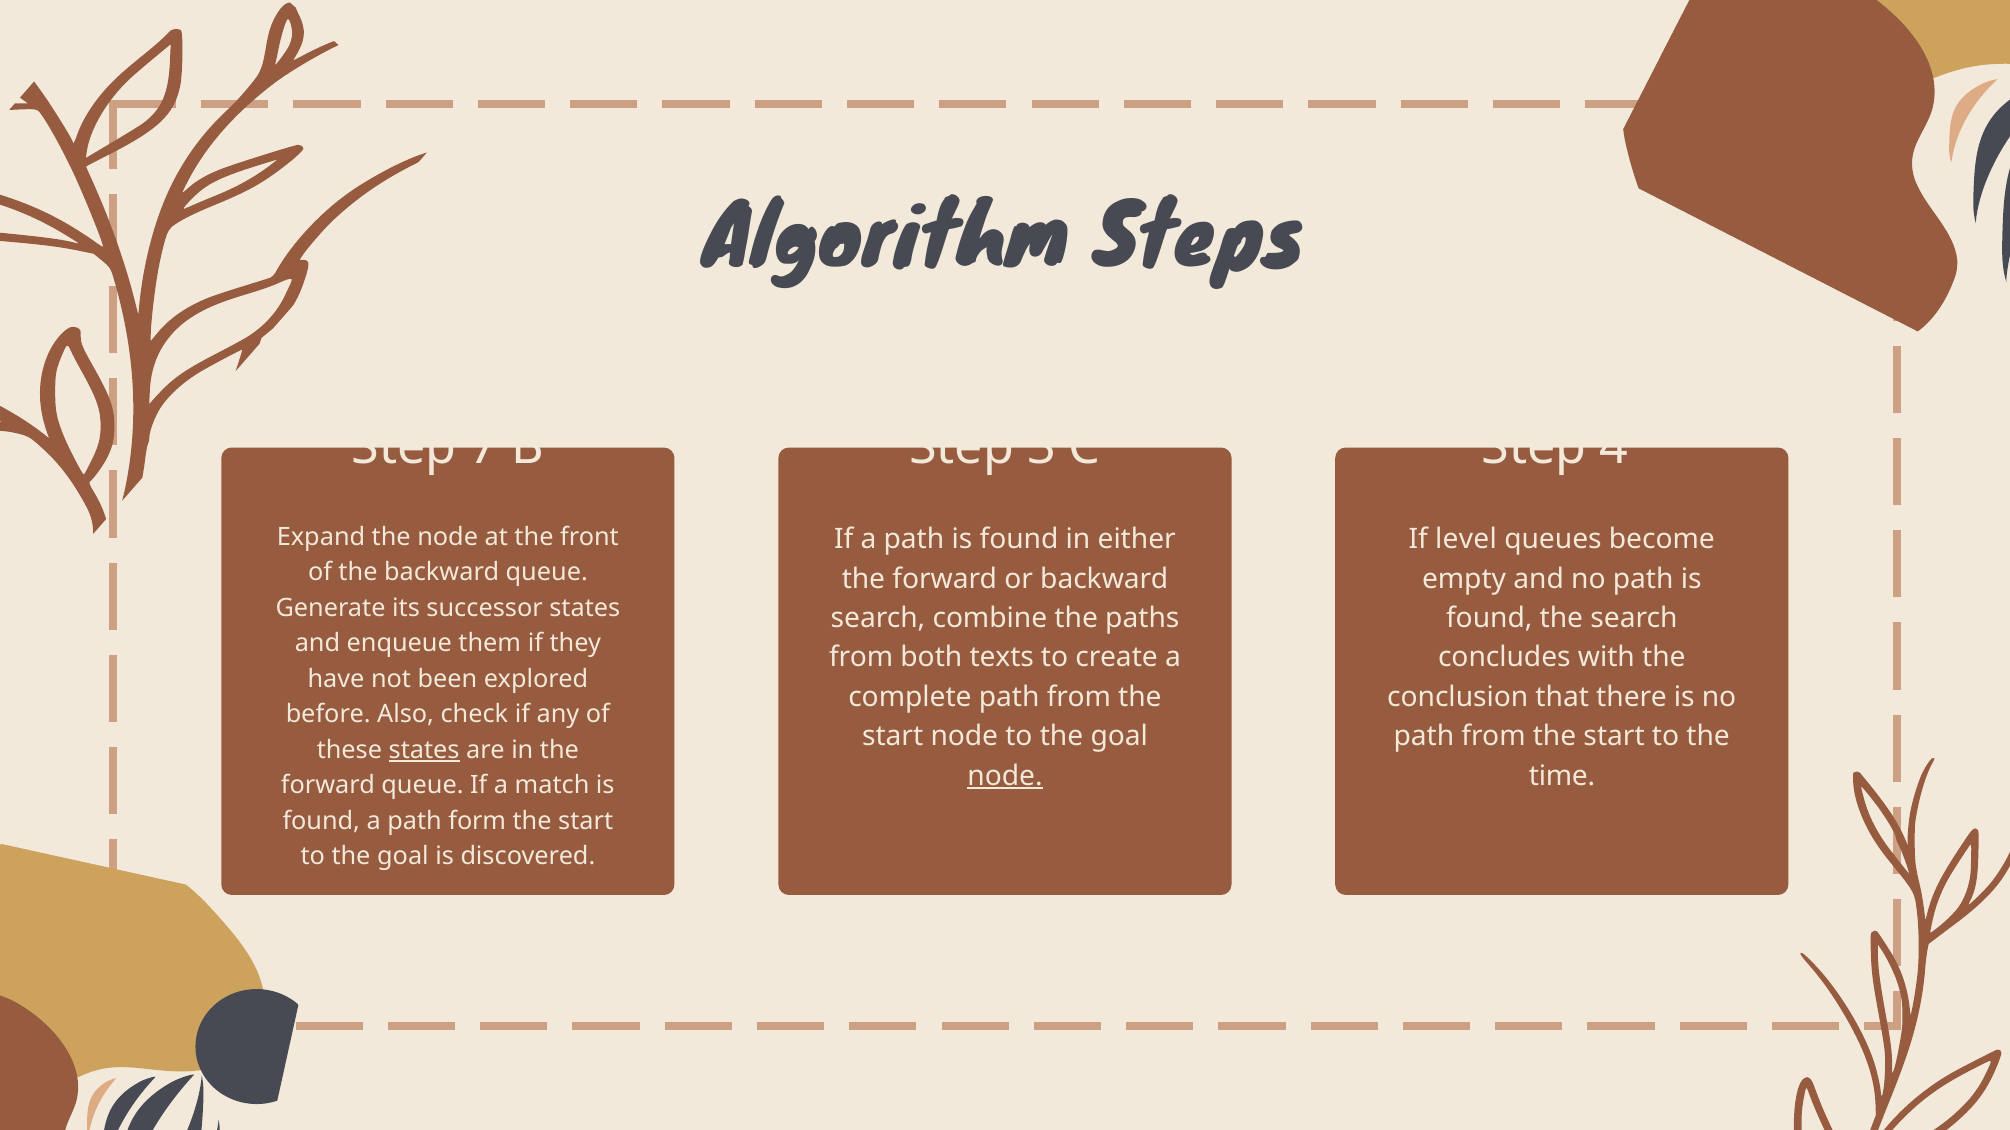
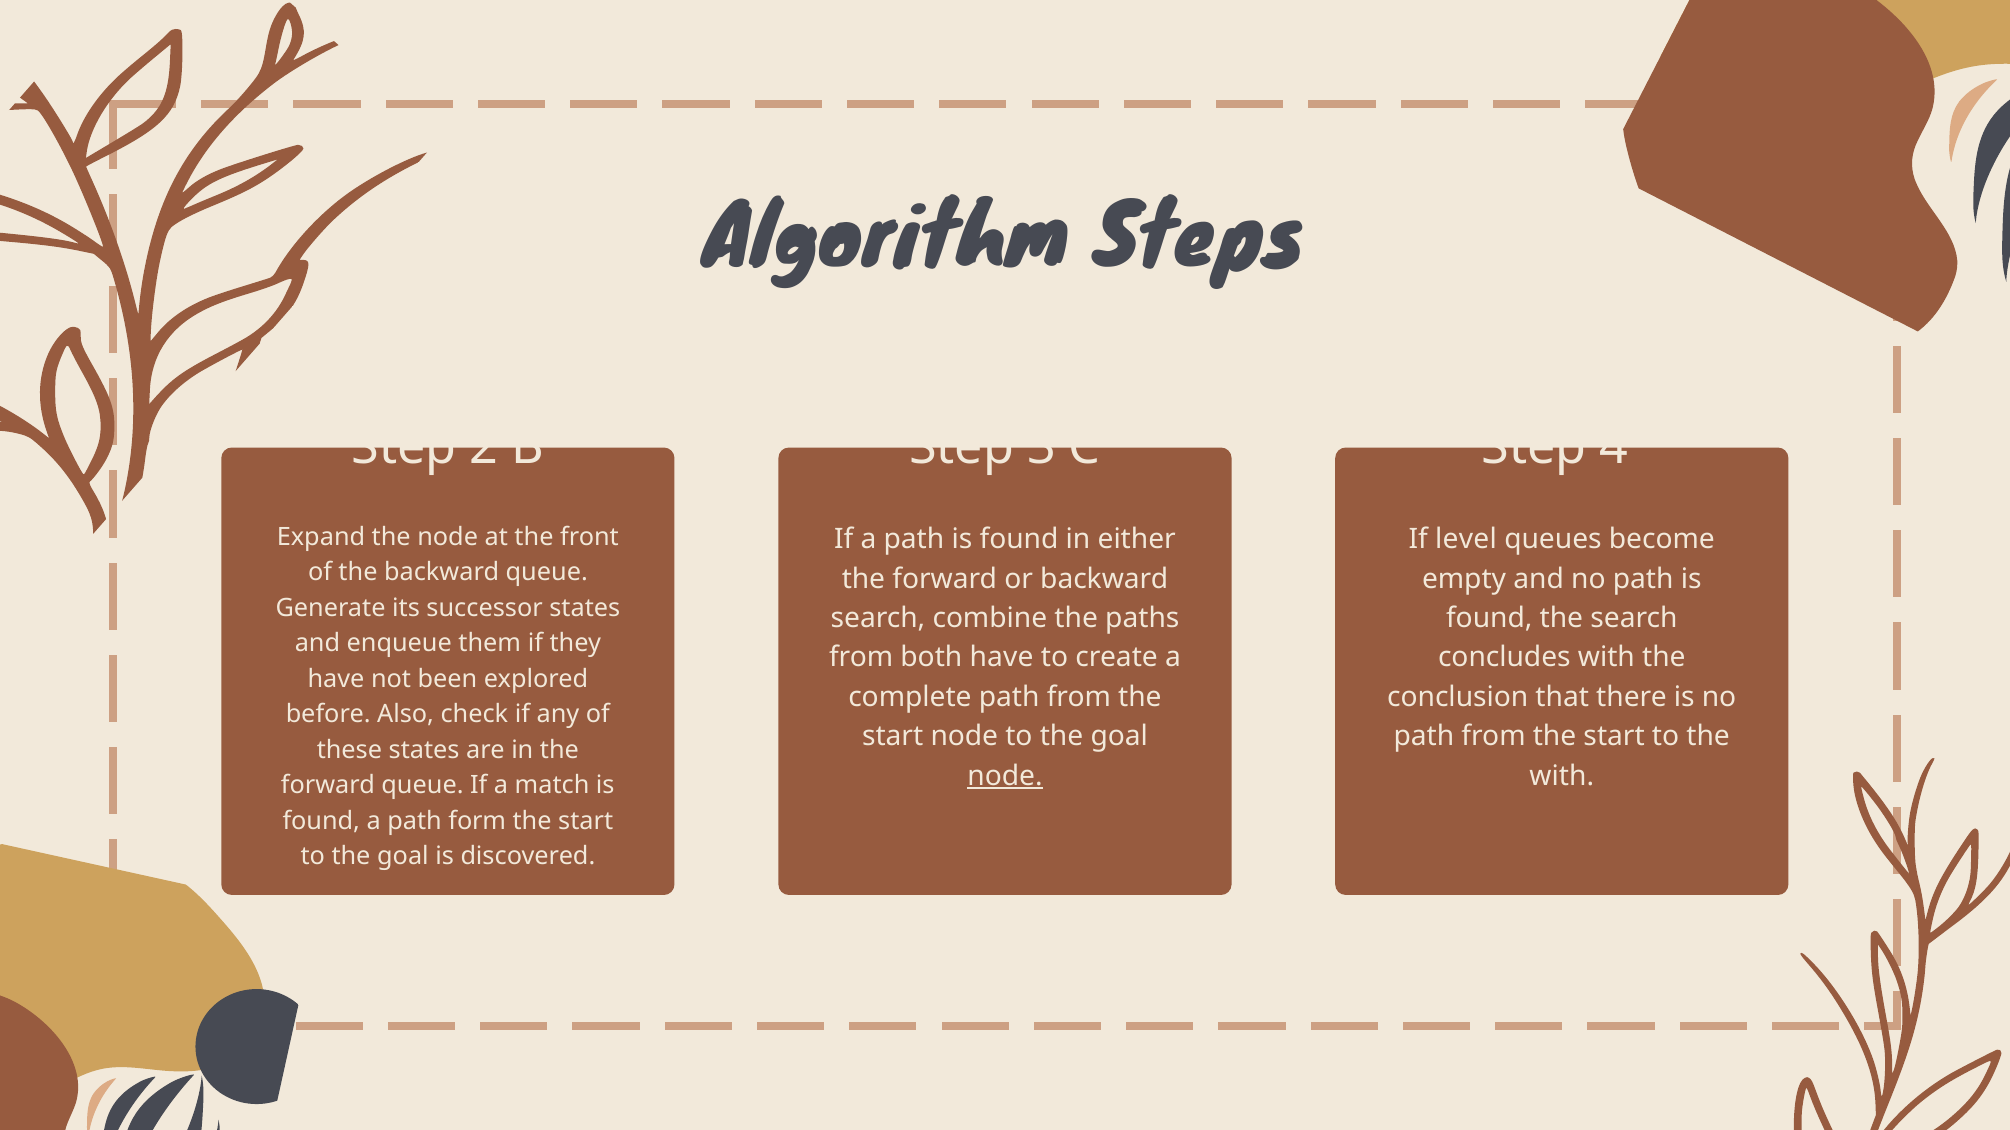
7: 7 -> 2
both texts: texts -> have
states at (424, 750) underline: present -> none
time at (1562, 776): time -> with
